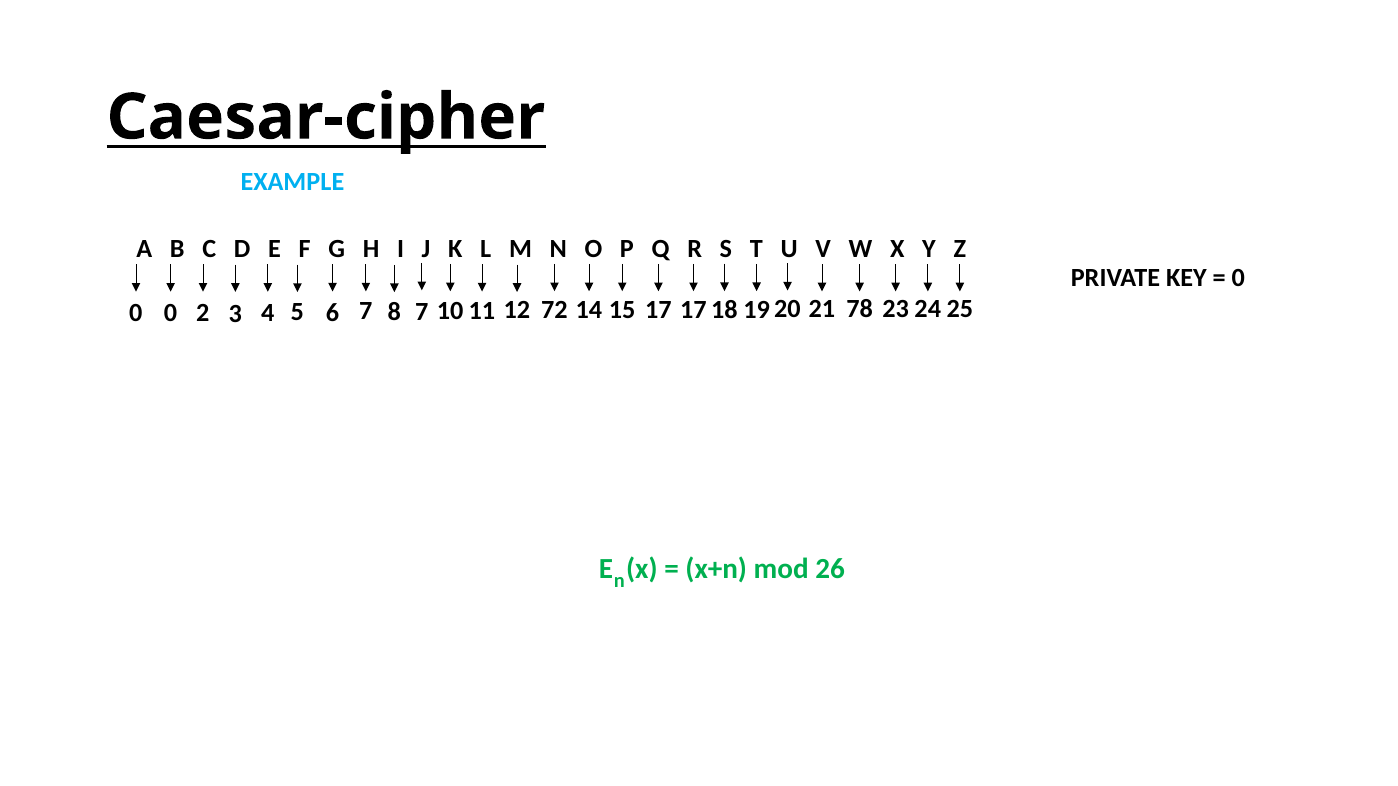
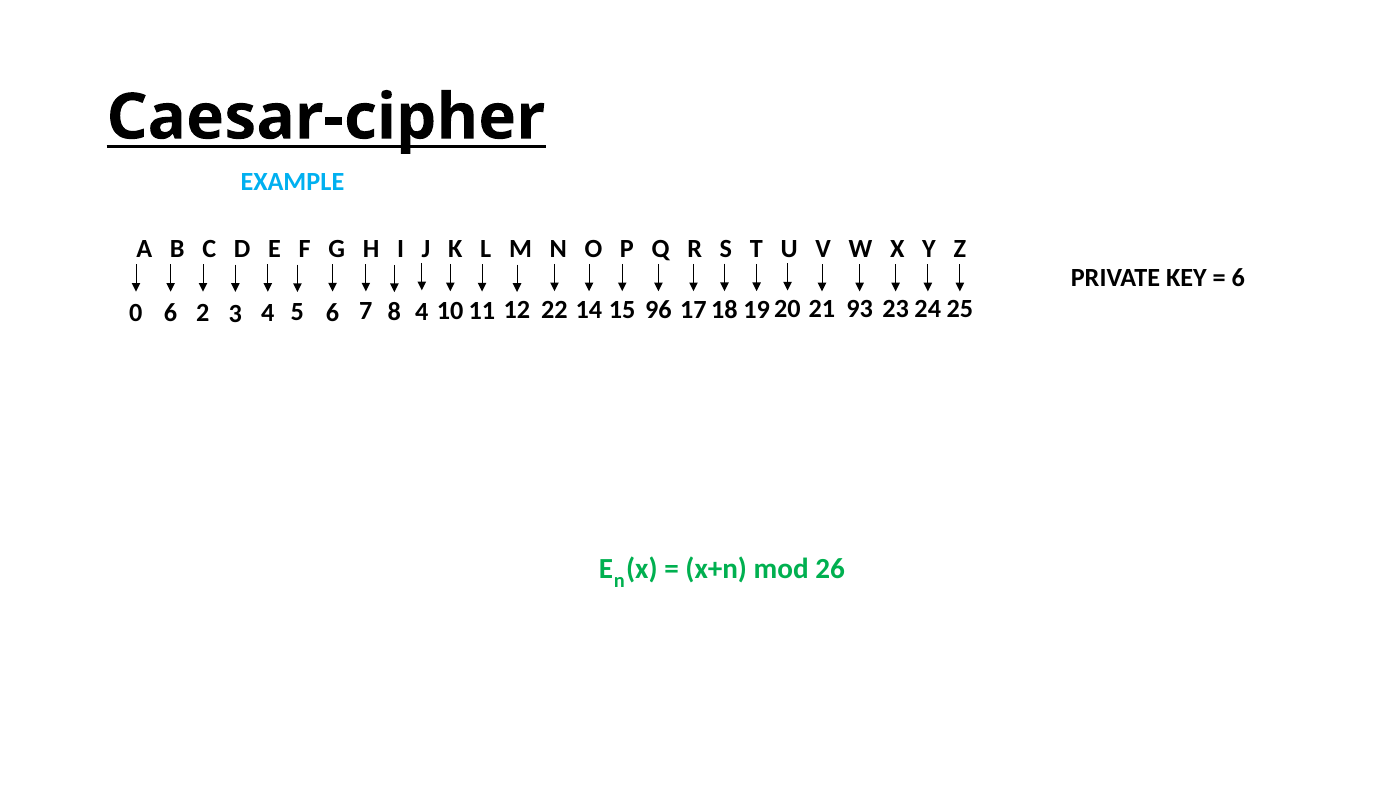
0 at (1238, 278): 0 -> 6
0 0: 0 -> 6
8 7: 7 -> 4
72: 72 -> 22
17: 17 -> 96
78: 78 -> 93
